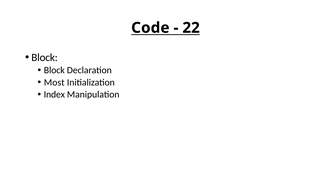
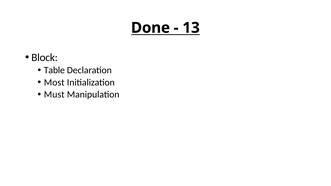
Code: Code -> Done
22: 22 -> 13
Block at (54, 70): Block -> Table
Index: Index -> Must
